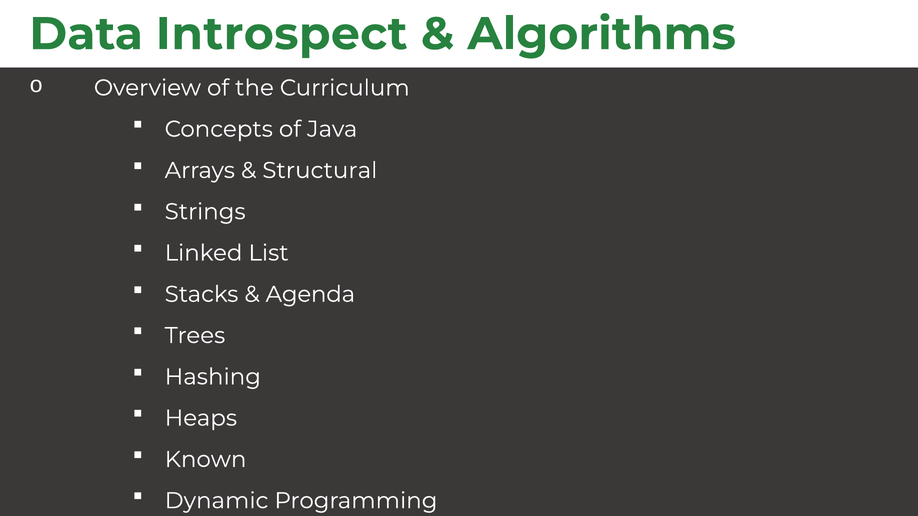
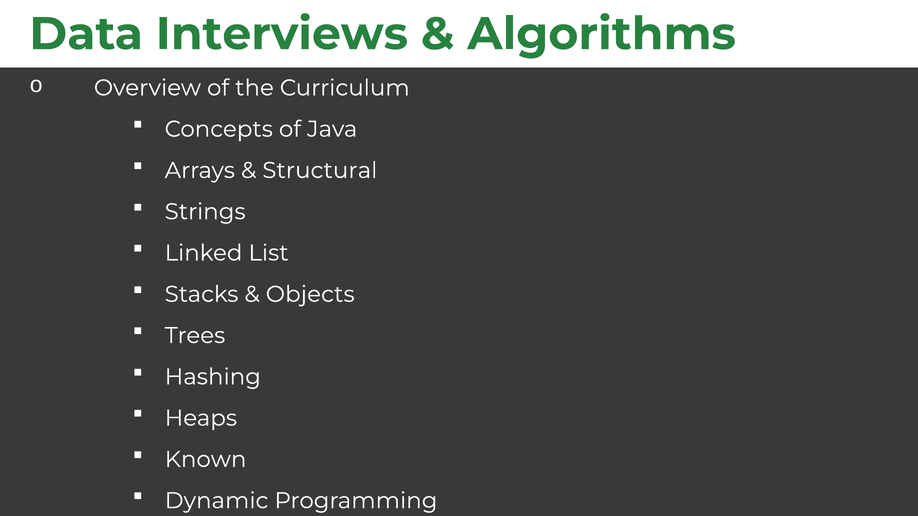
Introspect: Introspect -> Interviews
Agenda: Agenda -> Objects
